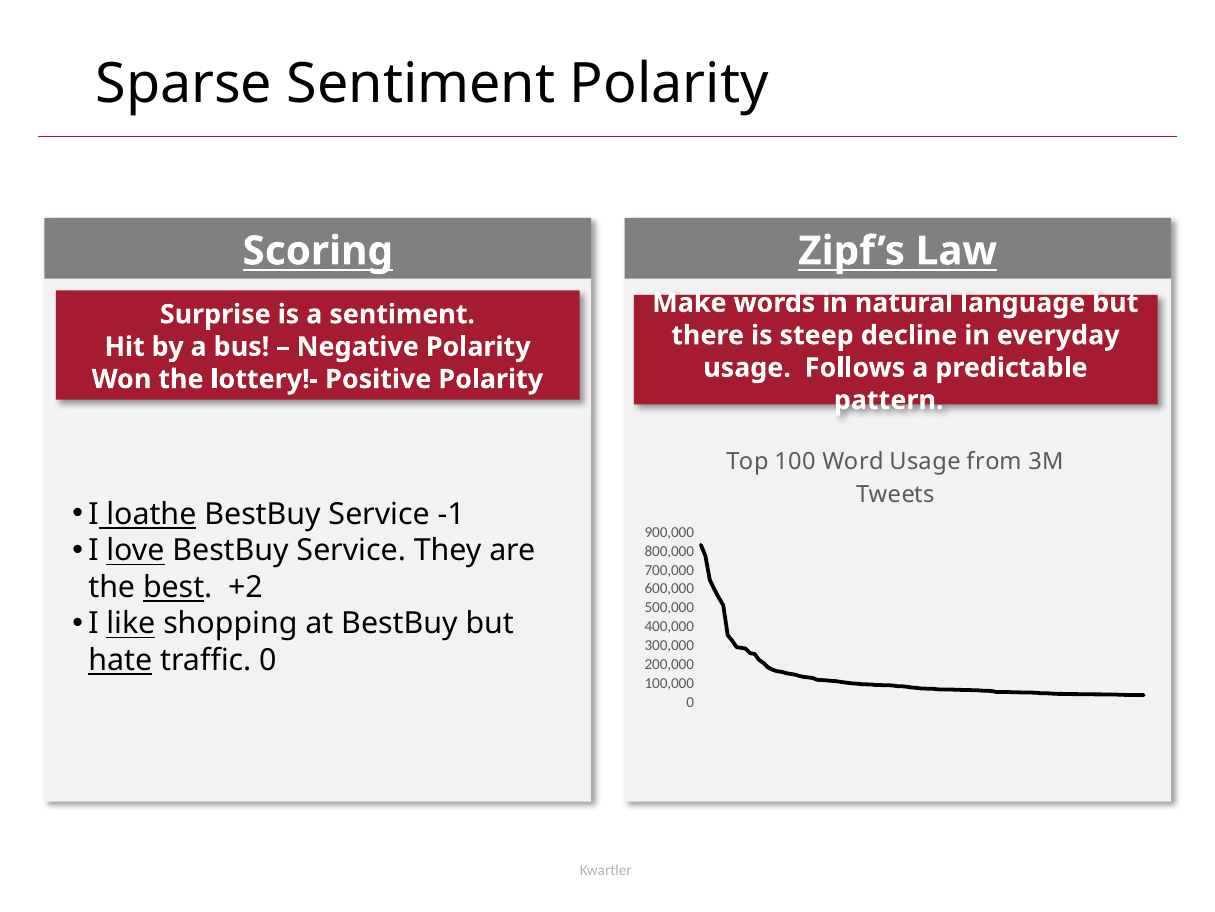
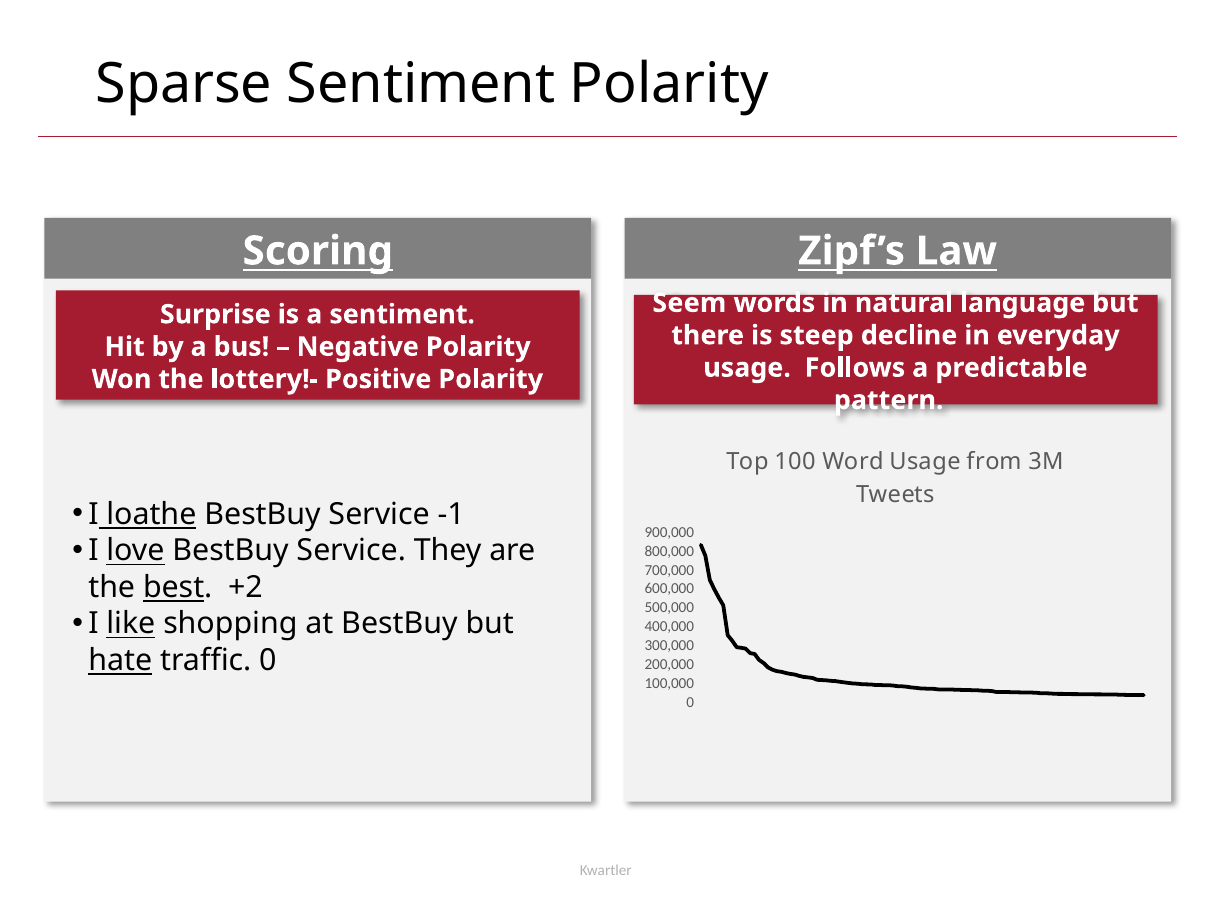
Make: Make -> Seem
